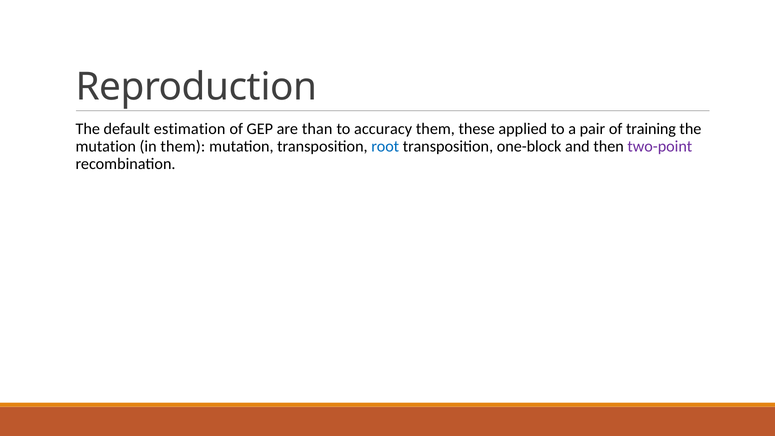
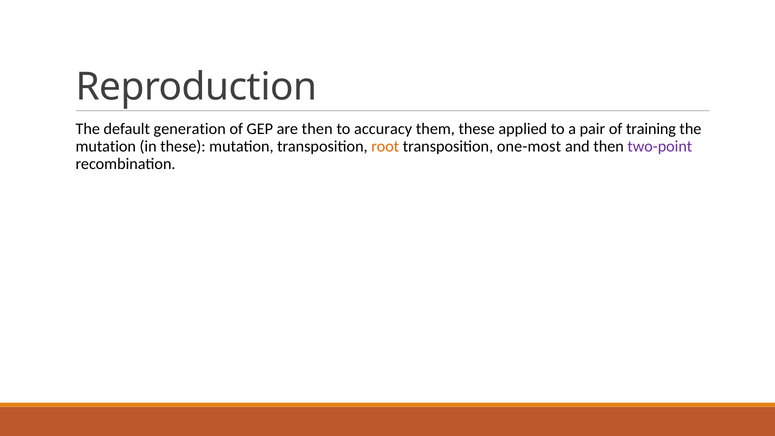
estimation: estimation -> generation
are than: than -> then
in them: them -> these
root colour: blue -> orange
one-block: one-block -> one-most
